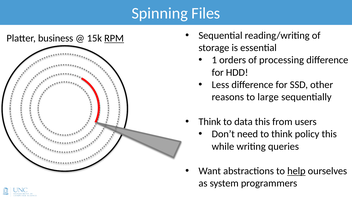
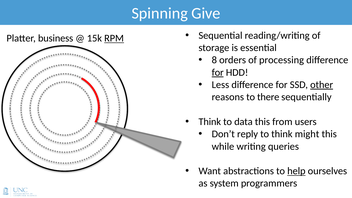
Files: Files -> Give
1: 1 -> 8
for at (218, 72) underline: none -> present
other underline: none -> present
large: large -> there
need: need -> reply
policy: policy -> might
